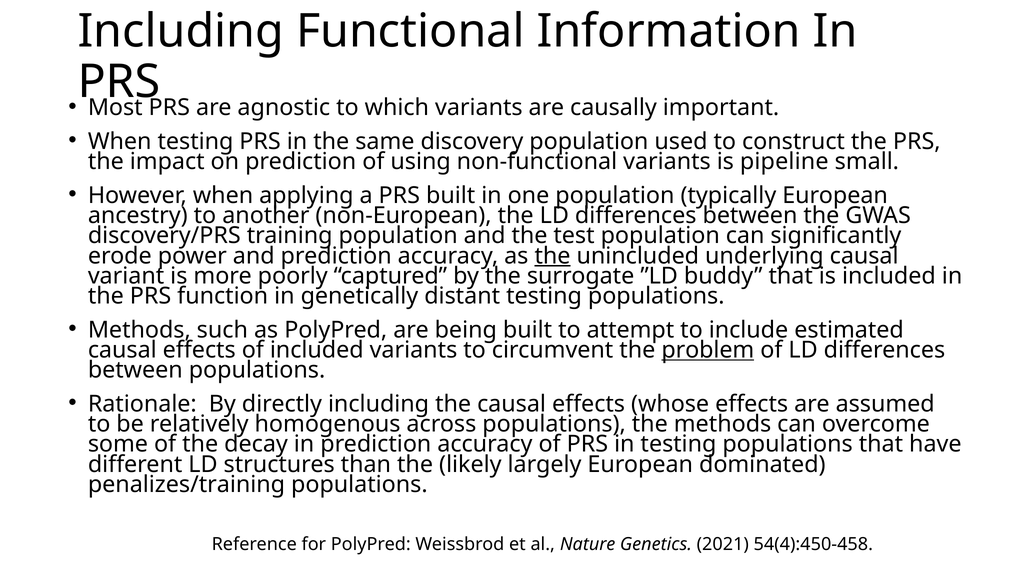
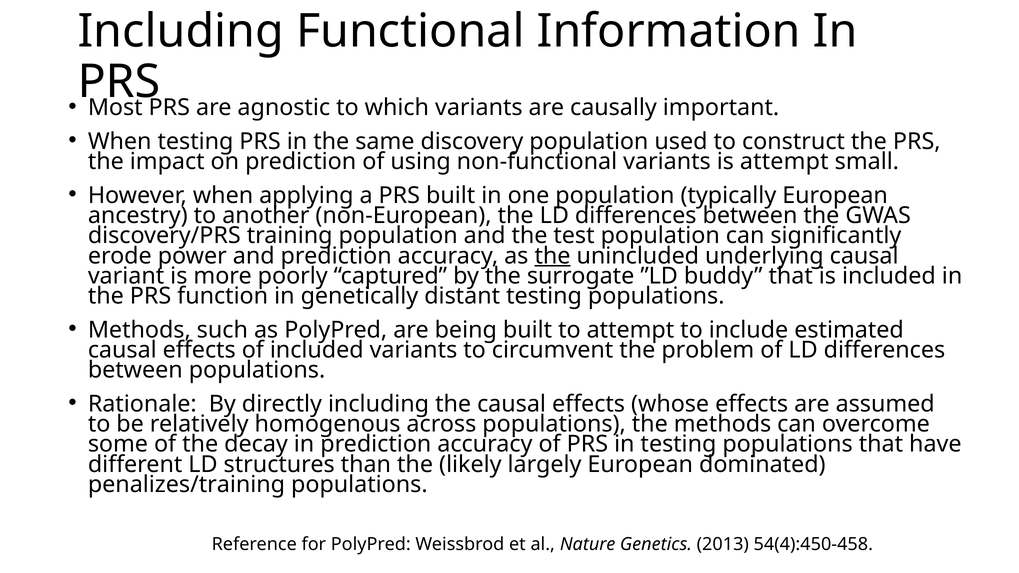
is pipeline: pipeline -> attempt
problem underline: present -> none
2021: 2021 -> 2013
